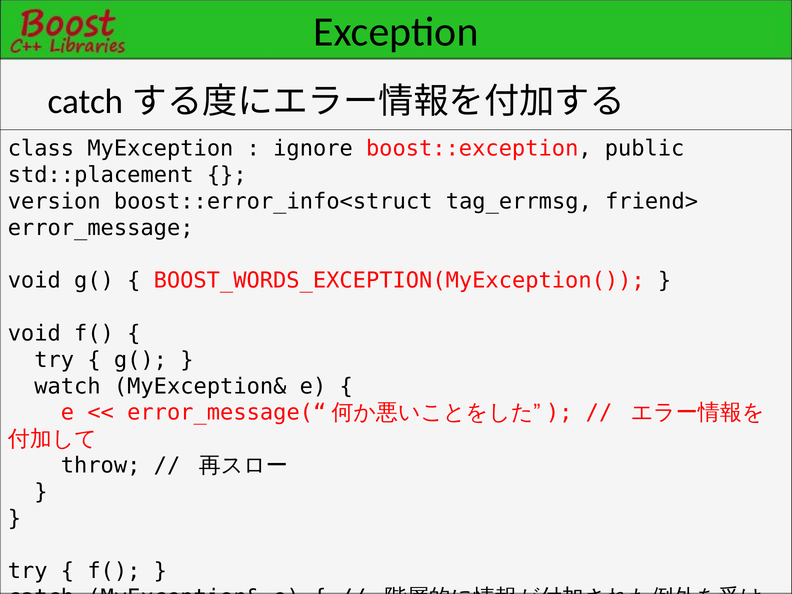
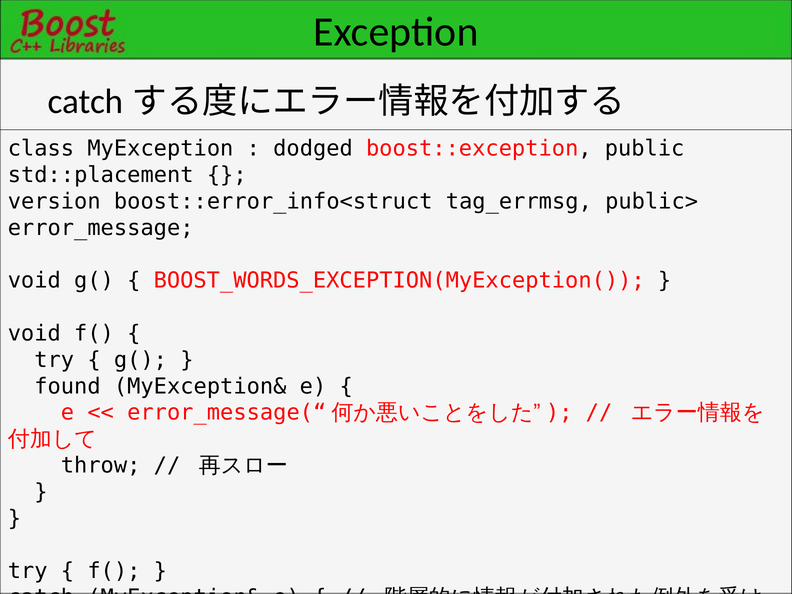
ignore: ignore -> dodged
friend>: friend> -> public>
watch: watch -> found
